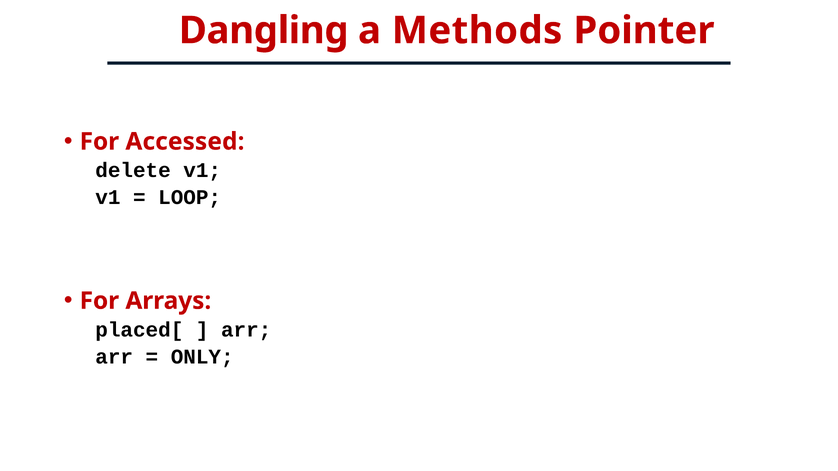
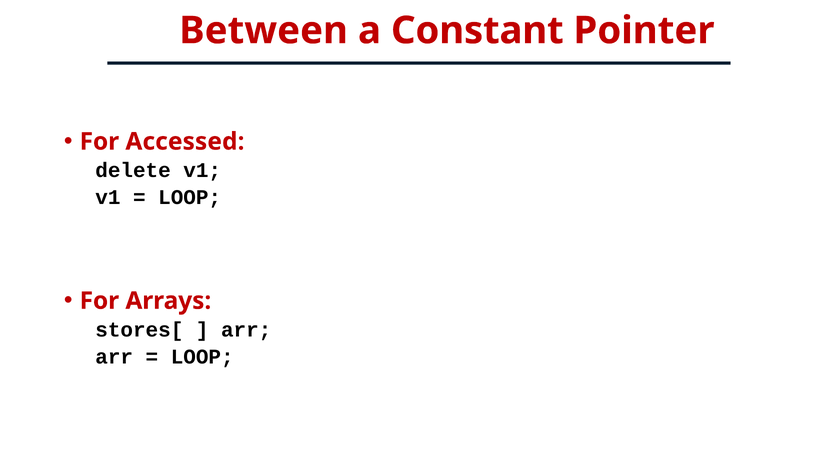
Dangling: Dangling -> Between
Methods: Methods -> Constant
placed[: placed[ -> stores[
ONLY at (202, 357): ONLY -> LOOP
